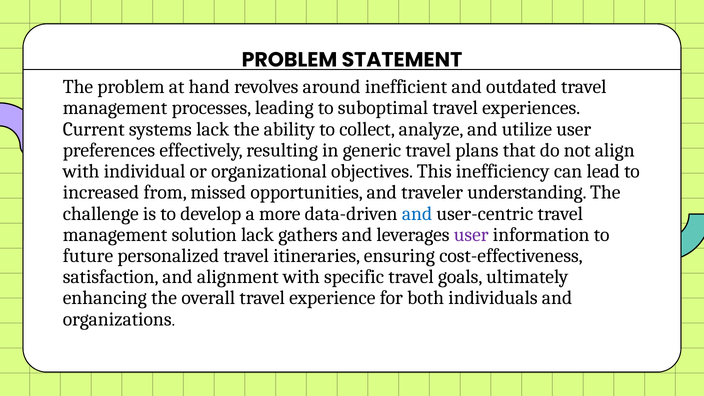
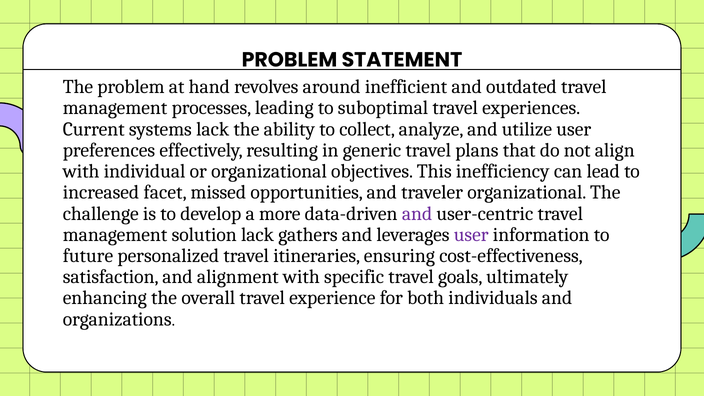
from: from -> facet
traveler understanding: understanding -> organizational
and at (417, 214) colour: blue -> purple
